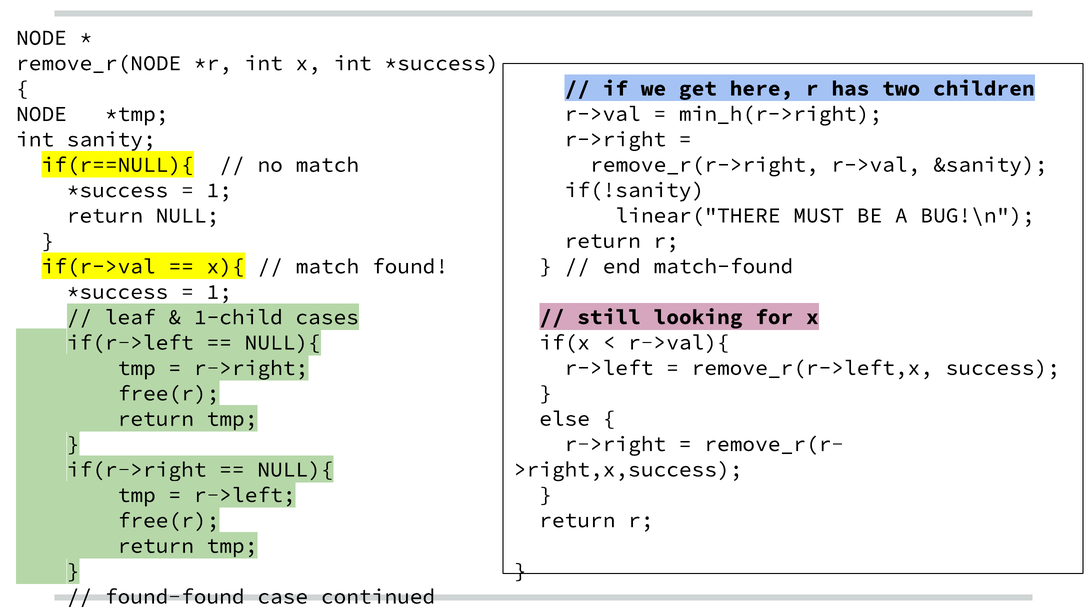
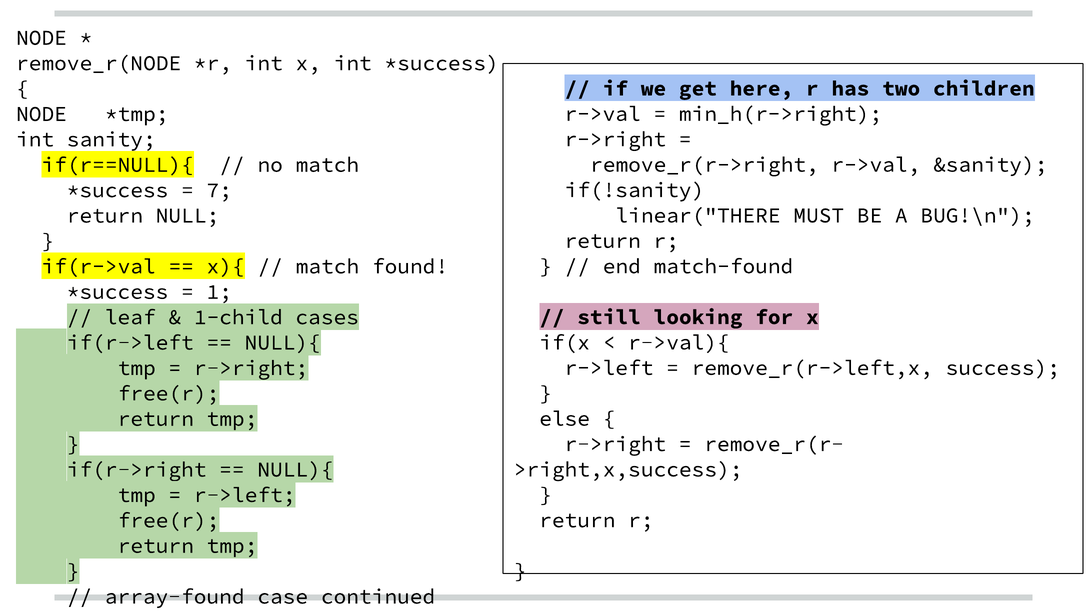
1 at (219, 190): 1 -> 7
found-found: found-found -> array-found
